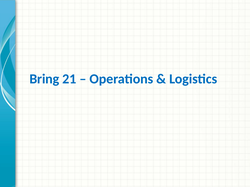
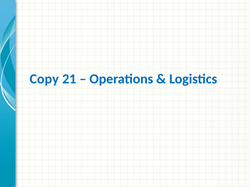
Bring: Bring -> Copy
